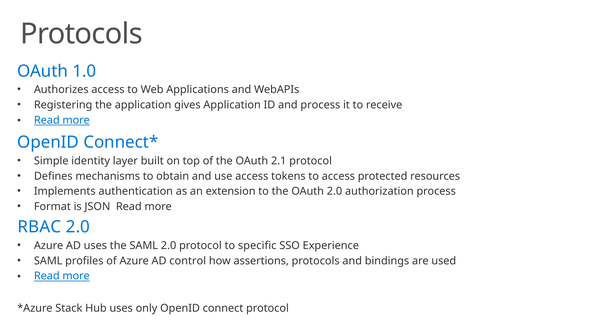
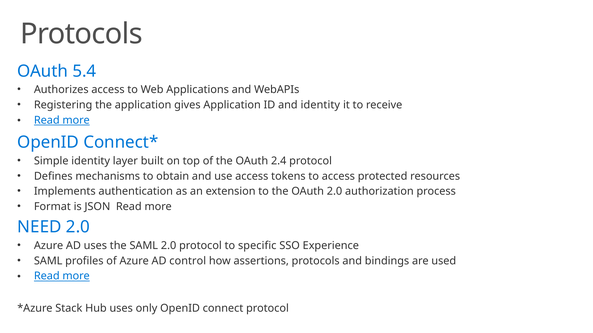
1.0: 1.0 -> 5.4
and process: process -> identity
2.1: 2.1 -> 2.4
RBAC: RBAC -> NEED
